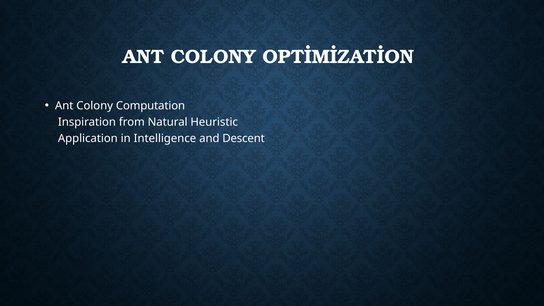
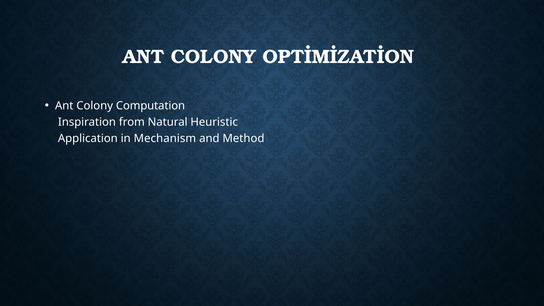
Intelligence: Intelligence -> Mechanism
Descent: Descent -> Method
